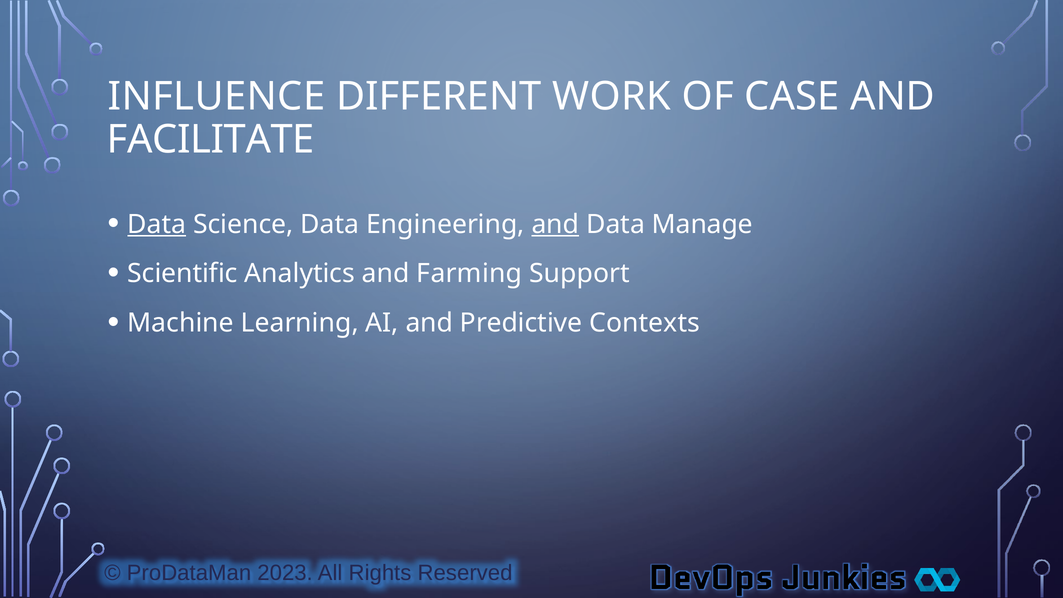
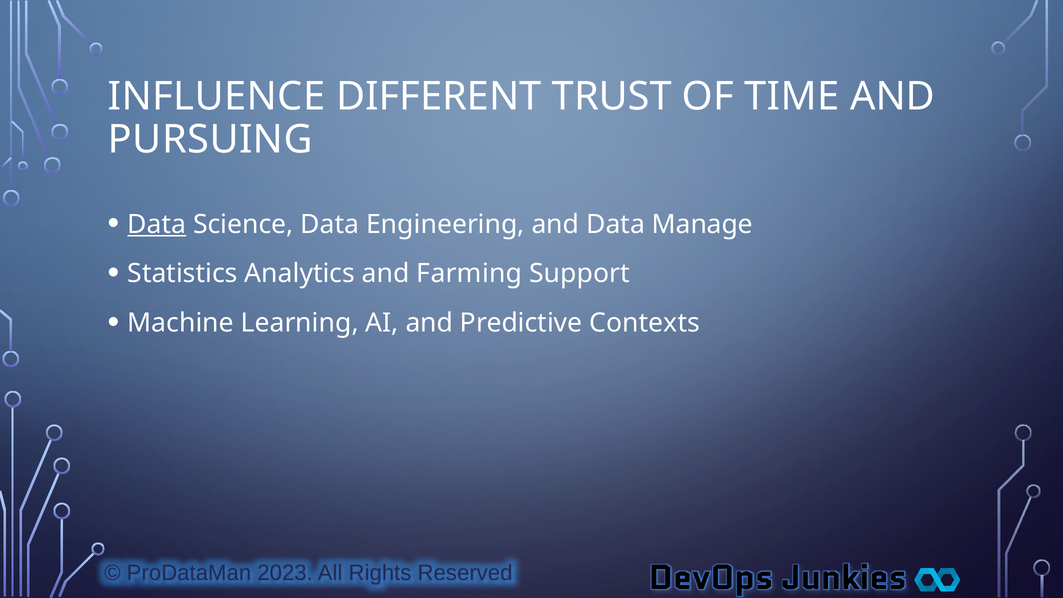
WORK: WORK -> TRUST
CASE: CASE -> TIME
FACILITATE: FACILITATE -> PURSUING
and at (555, 224) underline: present -> none
Scientific: Scientific -> Statistics
